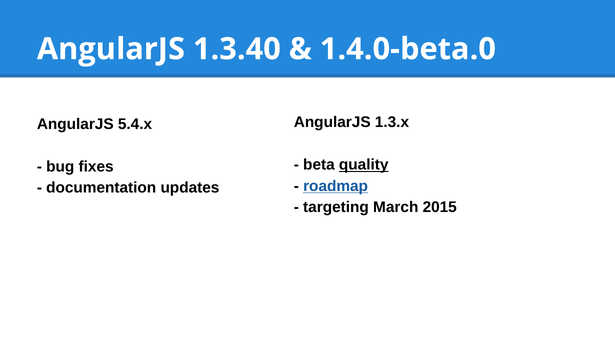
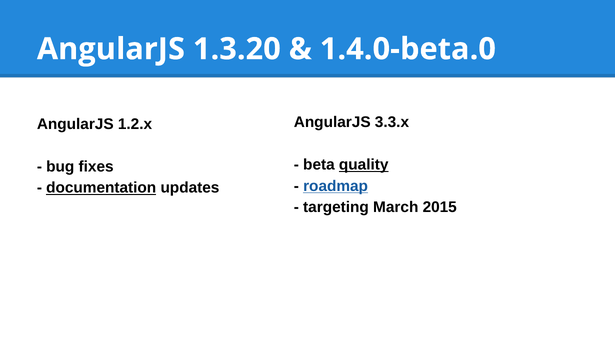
1.3.40: 1.3.40 -> 1.3.20
1.3.x: 1.3.x -> 3.3.x
5.4.x: 5.4.x -> 1.2.x
documentation underline: none -> present
